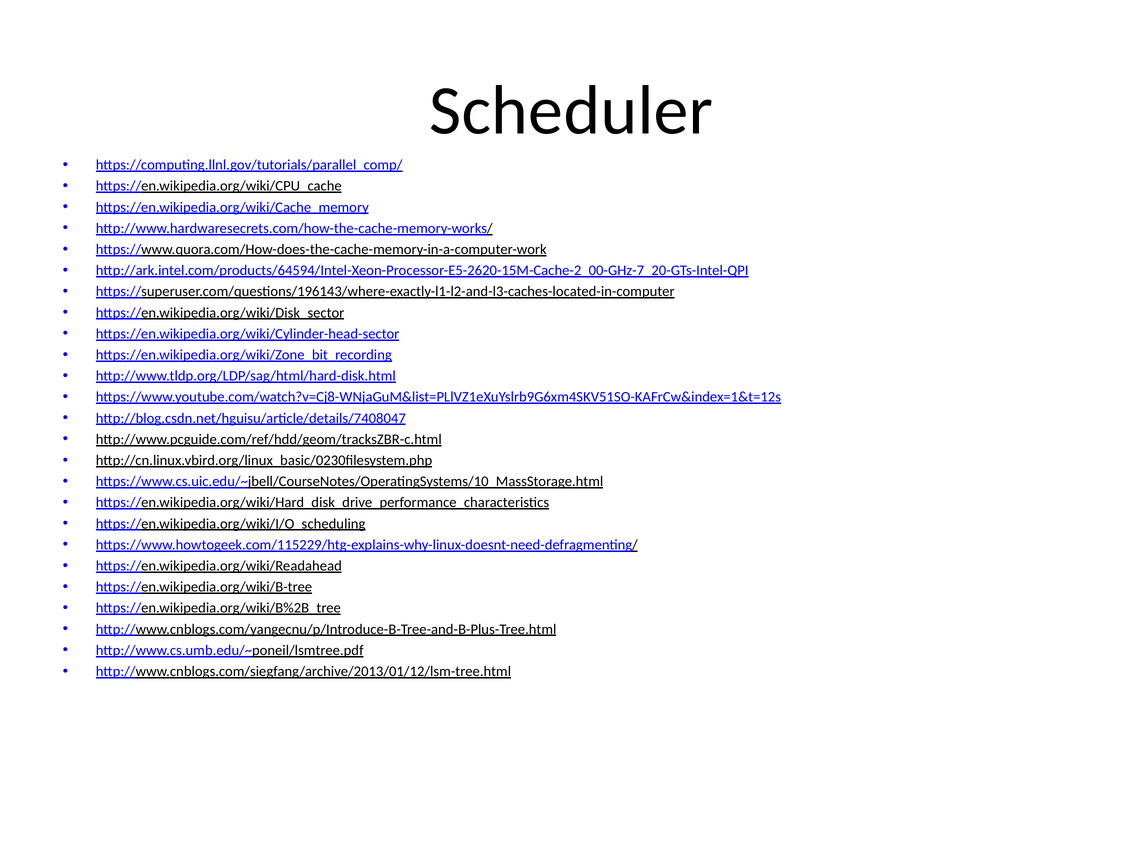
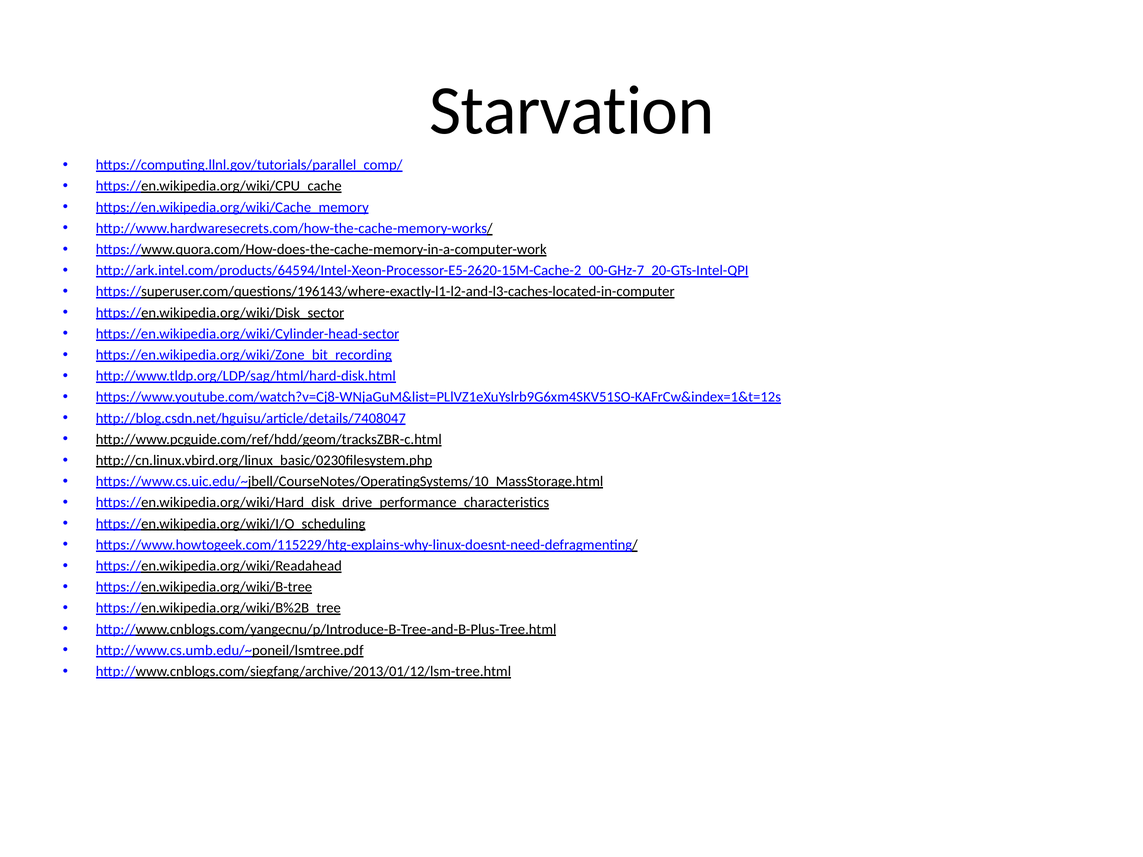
Scheduler: Scheduler -> Starvation
